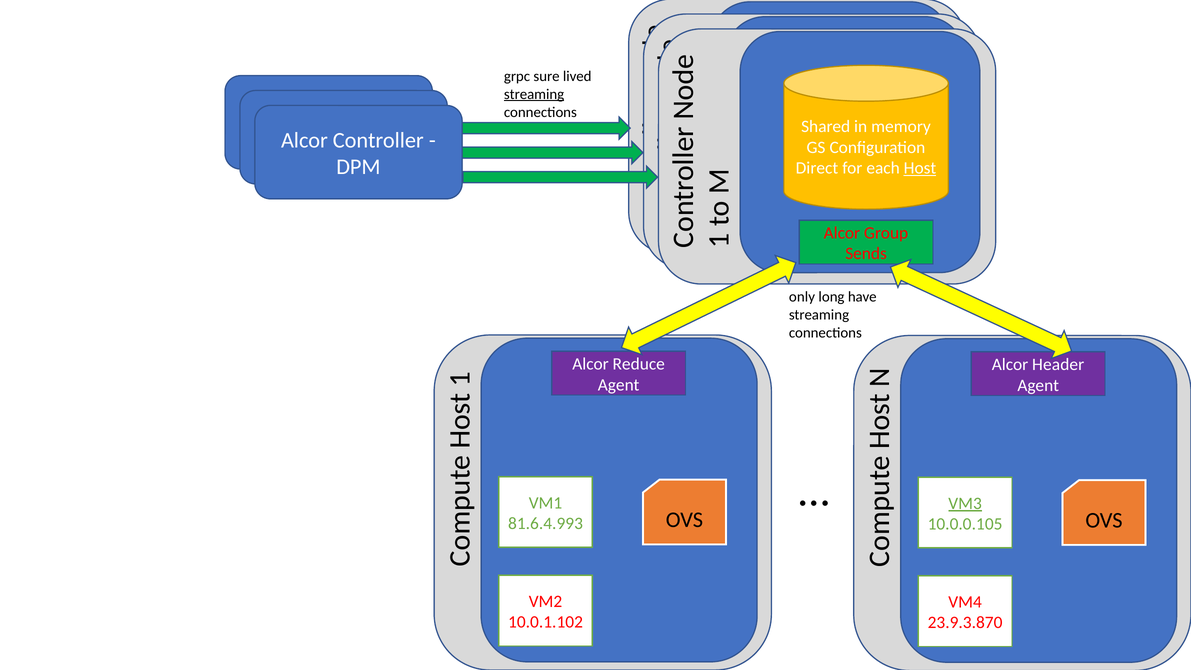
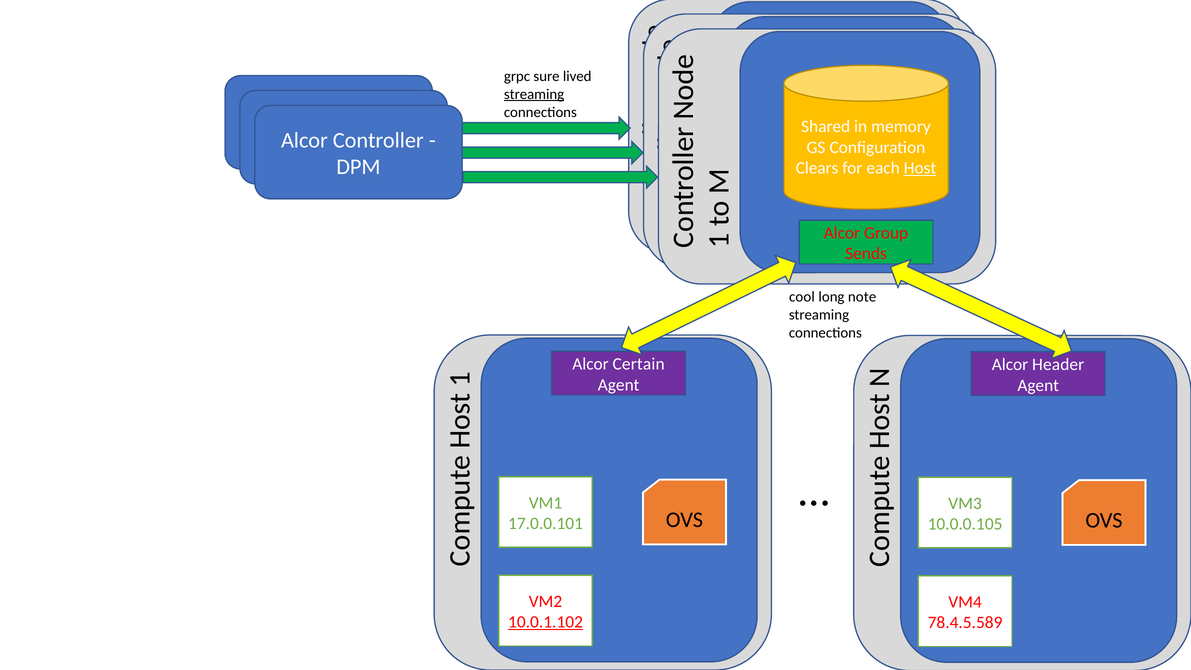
Direct: Direct -> Clears
only: only -> cool
have: have -> note
Reduce: Reduce -> Certain
VM3 underline: present -> none
81.6.4.993: 81.6.4.993 -> 17.0.0.101
10.0.1.102 underline: none -> present
23.9.3.870: 23.9.3.870 -> 78.4.5.589
